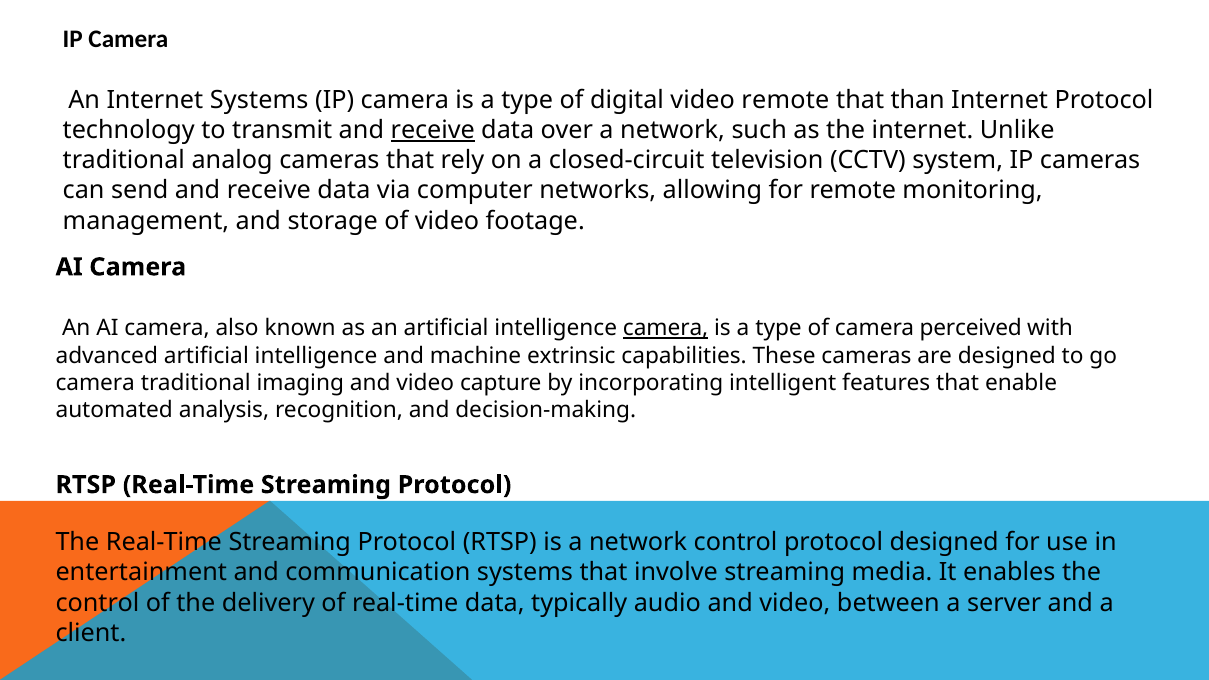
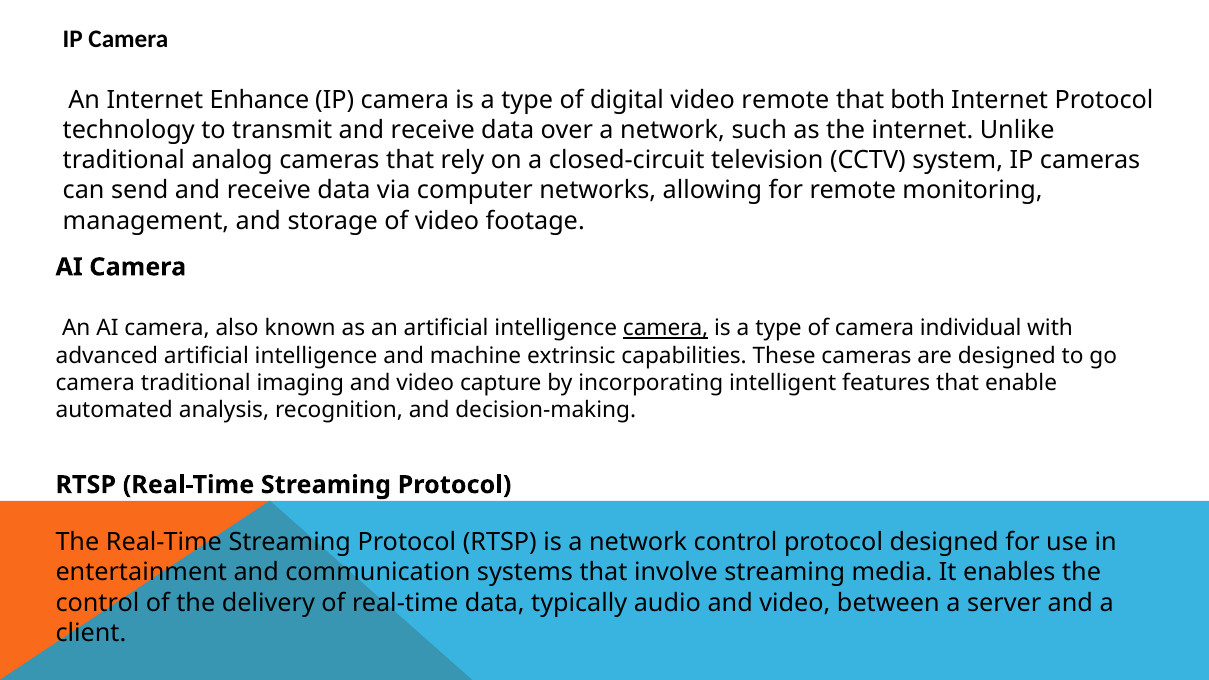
Internet Systems: Systems -> Enhance
than: than -> both
receive at (433, 130) underline: present -> none
perceived: perceived -> individual
